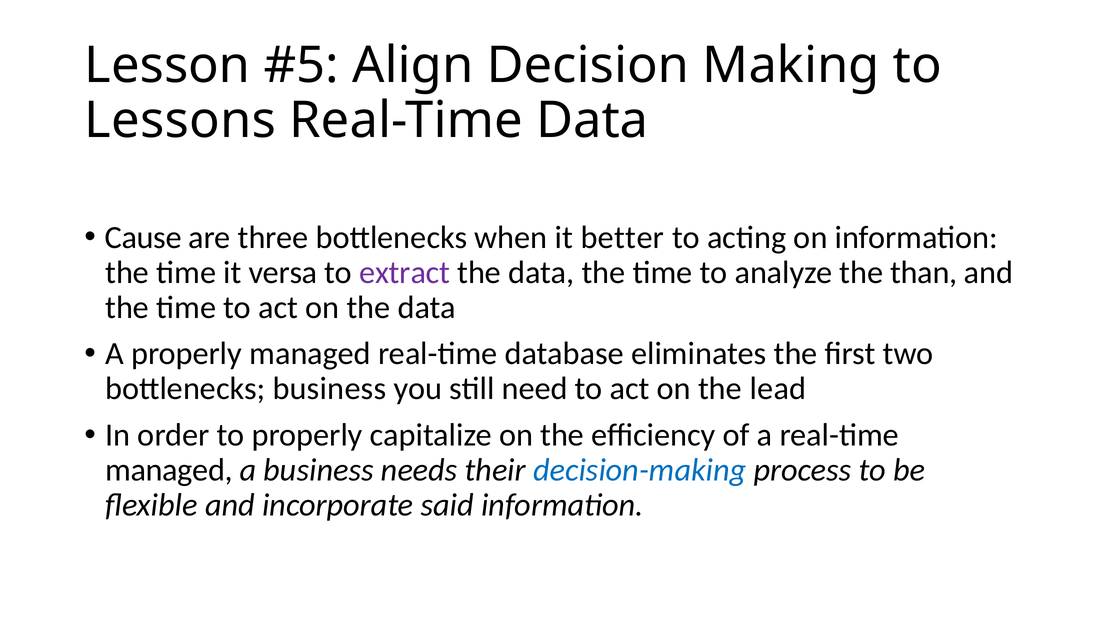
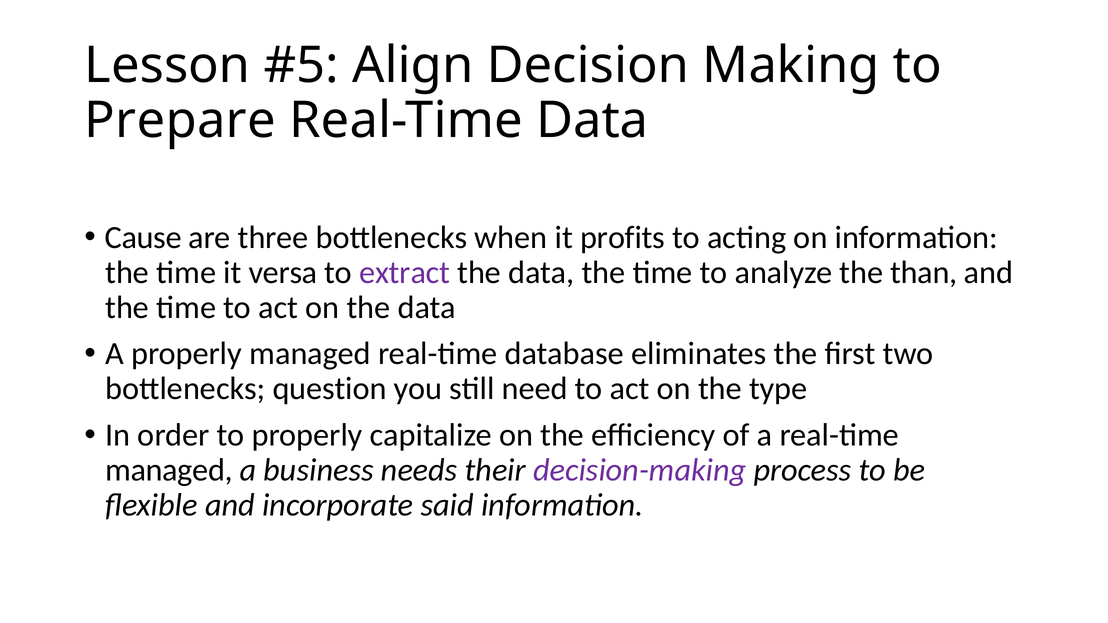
Lessons: Lessons -> Prepare
better: better -> profits
bottlenecks business: business -> question
lead: lead -> type
decision-making colour: blue -> purple
